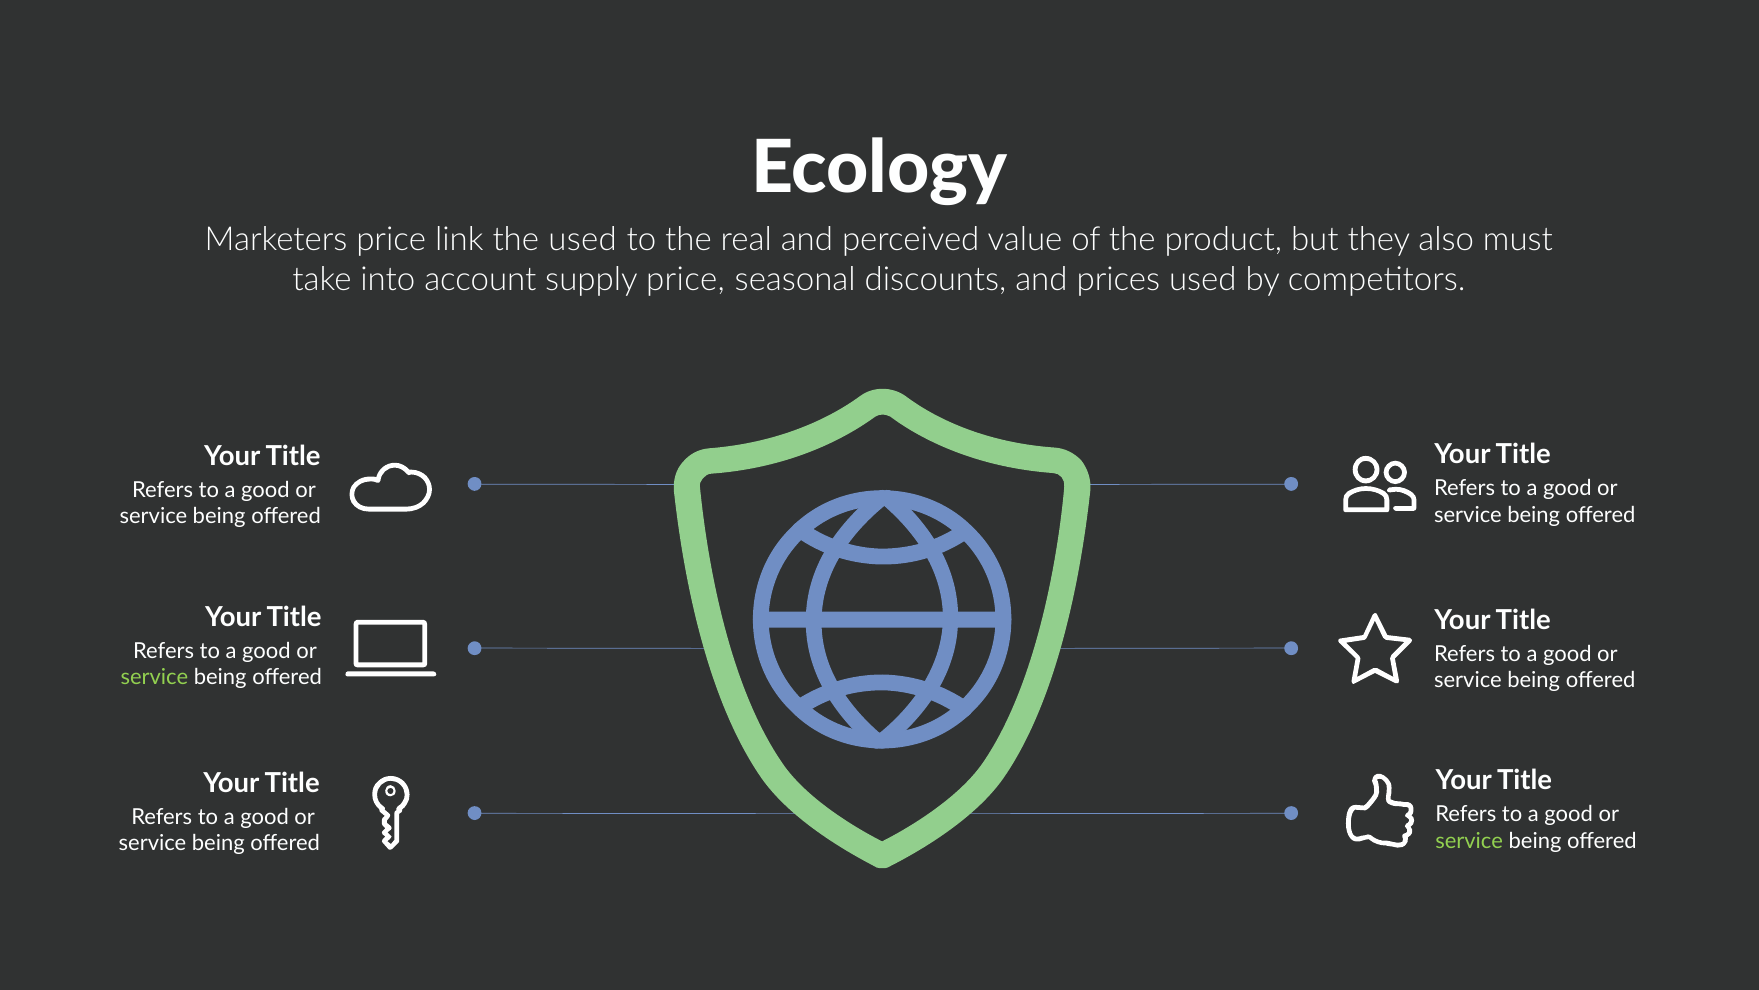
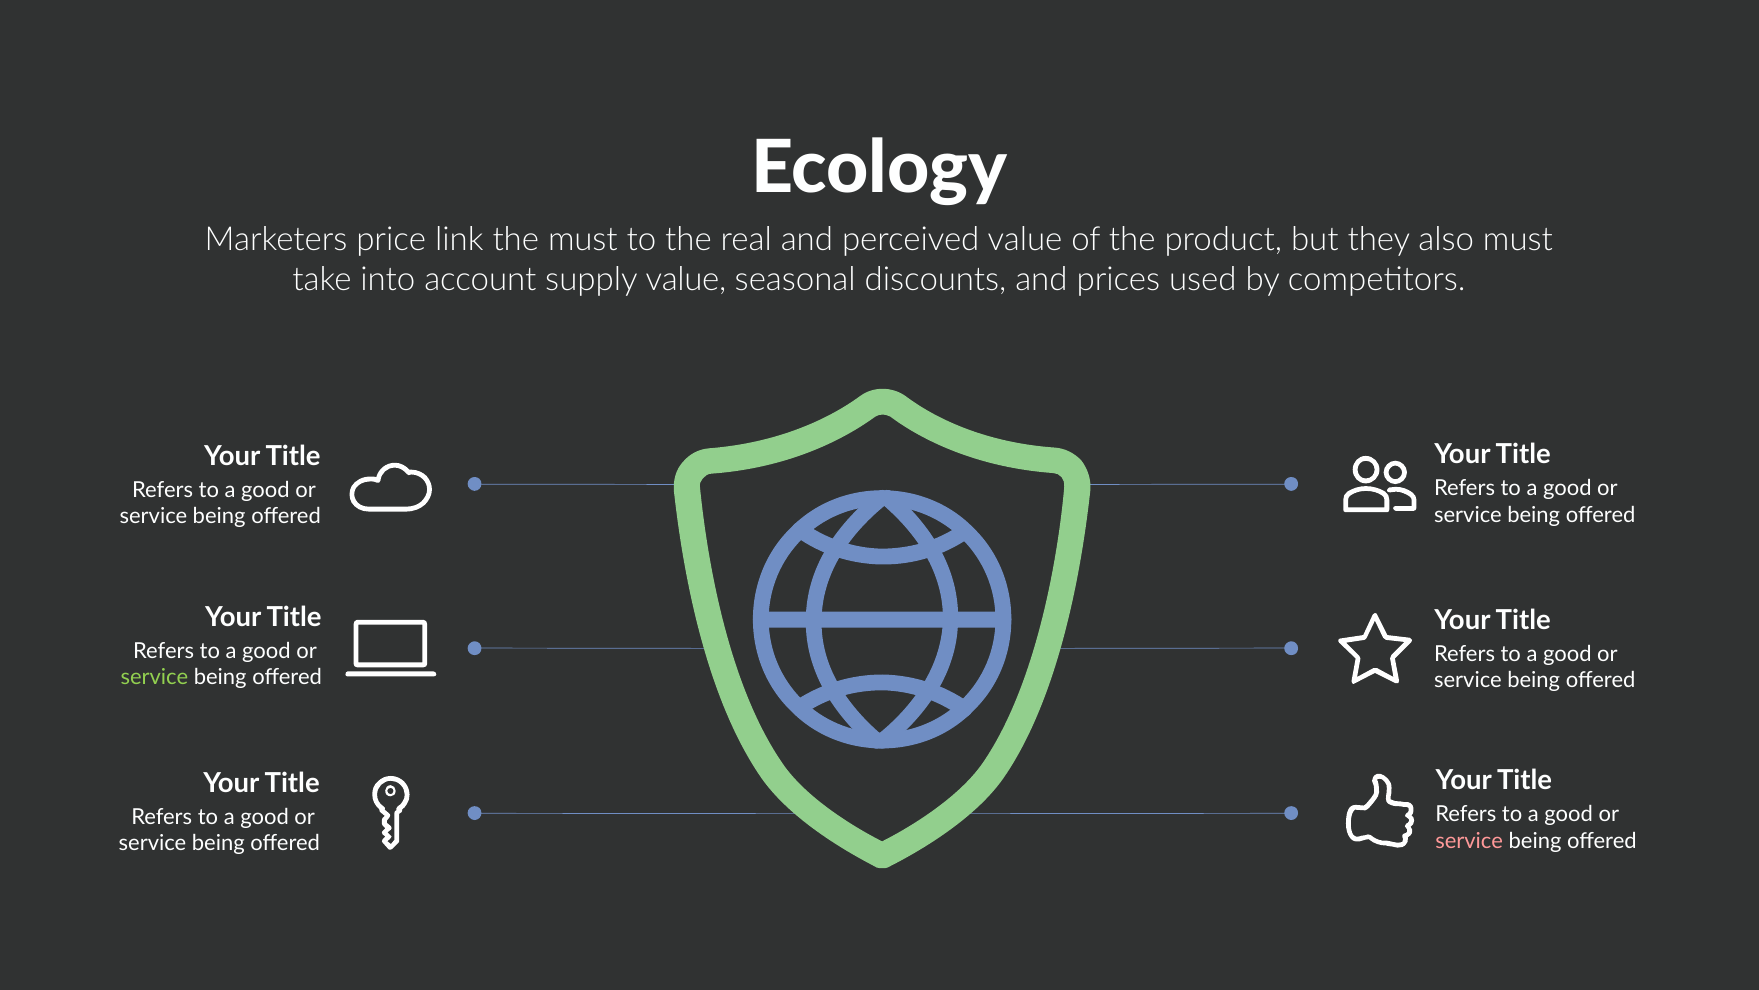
the used: used -> must
supply price: price -> value
service at (1469, 841) colour: light green -> pink
